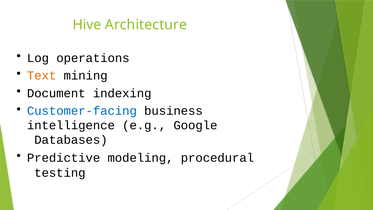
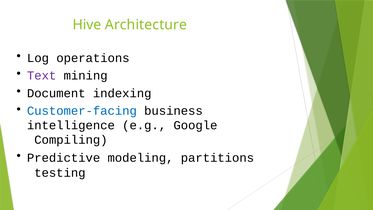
Text colour: orange -> purple
Databases: Databases -> Compiling
procedural: procedural -> partitions
